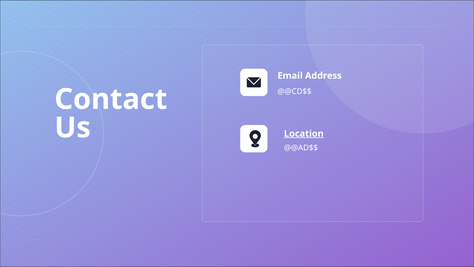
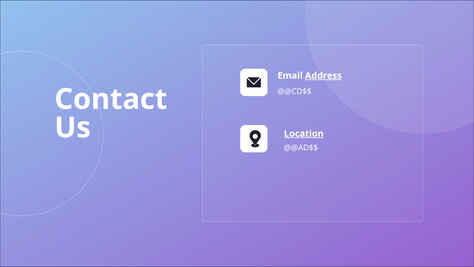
Address underline: none -> present
